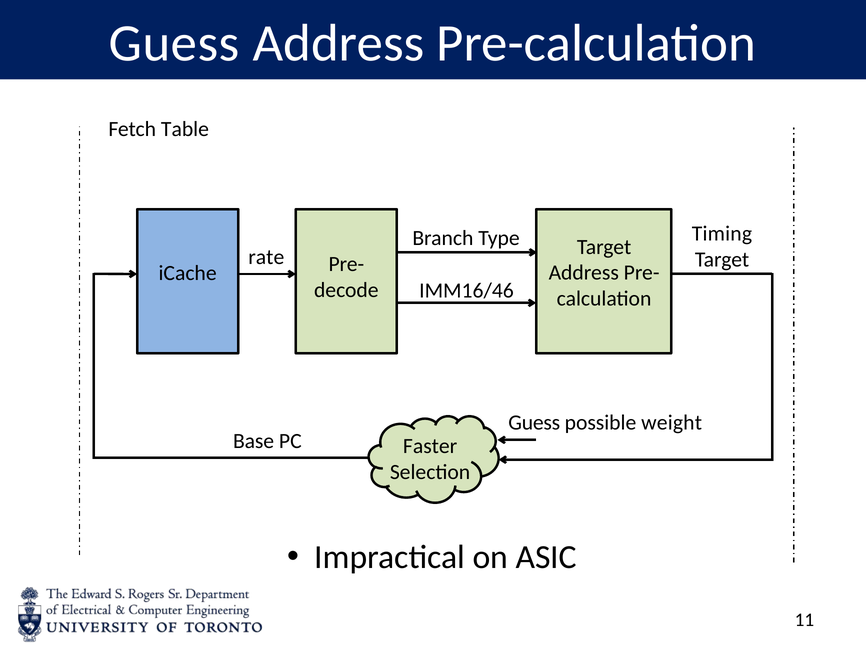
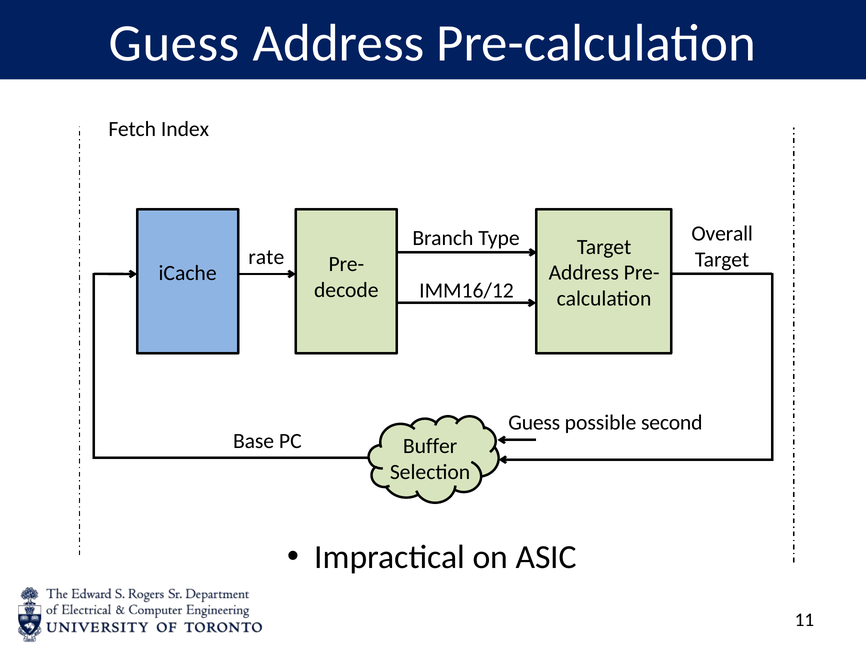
Table: Table -> Index
Timing: Timing -> Overall
IMM16/46: IMM16/46 -> IMM16/12
weight: weight -> second
Faster: Faster -> Buffer
